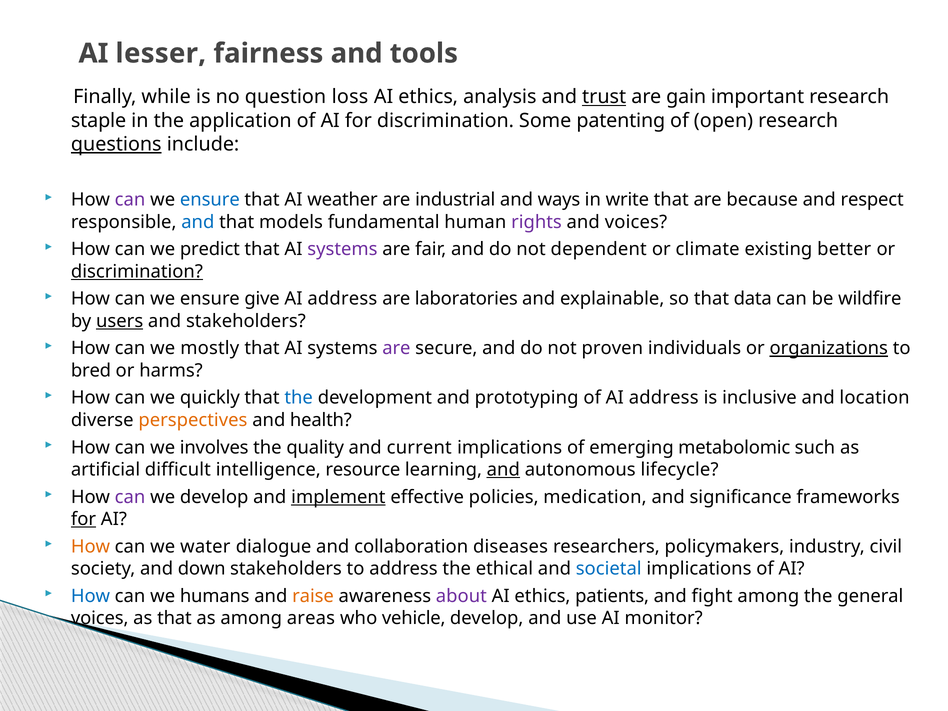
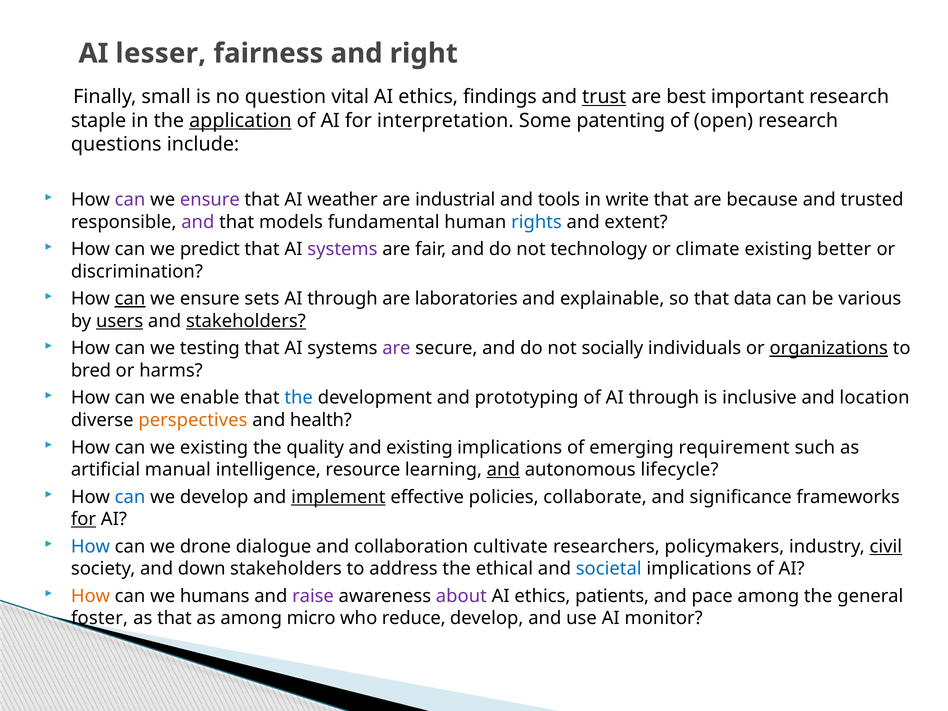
tools: tools -> right
while: while -> small
loss: loss -> vital
analysis: analysis -> findings
gain: gain -> best
application underline: none -> present
for discrimination: discrimination -> interpretation
questions underline: present -> none
ensure at (210, 200) colour: blue -> purple
ways: ways -> tools
respect: respect -> trusted
and at (198, 222) colour: blue -> purple
rights colour: purple -> blue
and voices: voices -> extent
dependent: dependent -> technology
discrimination at (137, 271) underline: present -> none
can at (130, 299) underline: none -> present
give: give -> sets
address at (342, 299): address -> through
wildfire: wildfire -> various
stakeholders at (246, 321) underline: none -> present
mostly: mostly -> testing
proven: proven -> socially
quickly: quickly -> enable
of AI address: address -> through
we involves: involves -> existing
and current: current -> existing
metabolomic: metabolomic -> requirement
difficult: difficult -> manual
can at (130, 497) colour: purple -> blue
medication: medication -> collaborate
How at (90, 546) colour: orange -> blue
water: water -> drone
diseases: diseases -> cultivate
civil underline: none -> present
How at (90, 596) colour: blue -> orange
raise colour: orange -> purple
fight: fight -> pace
voices at (100, 618): voices -> foster
areas: areas -> micro
vehicle: vehicle -> reduce
